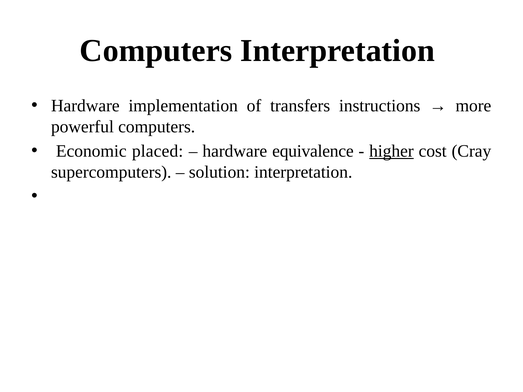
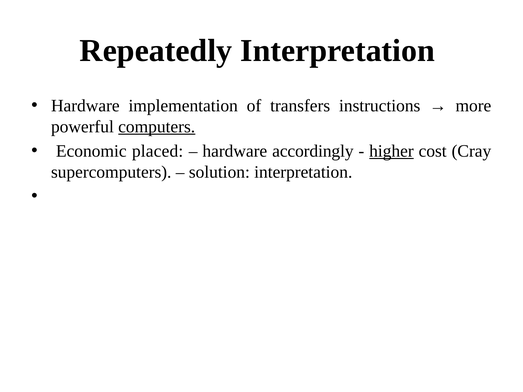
Computers at (156, 51): Computers -> Repeatedly
computers at (157, 127) underline: none -> present
equivalence: equivalence -> accordingly
